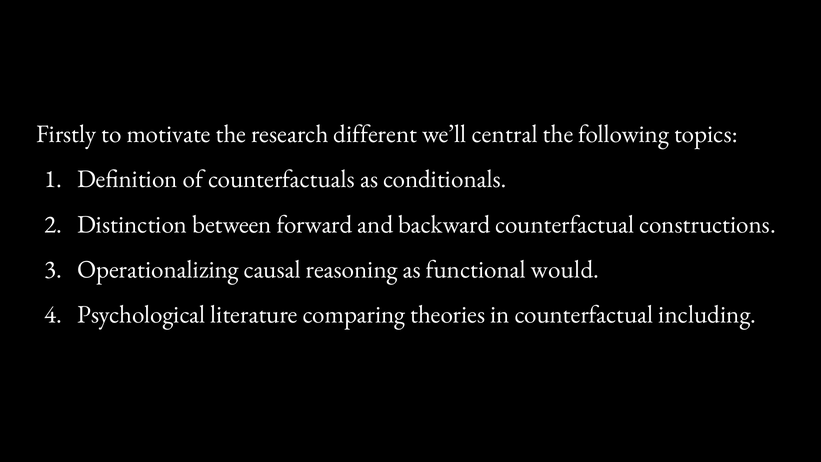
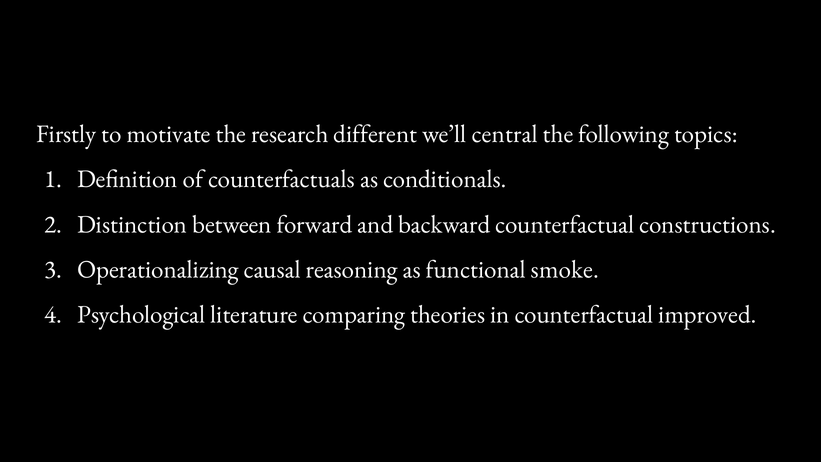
would: would -> smoke
including: including -> improved
